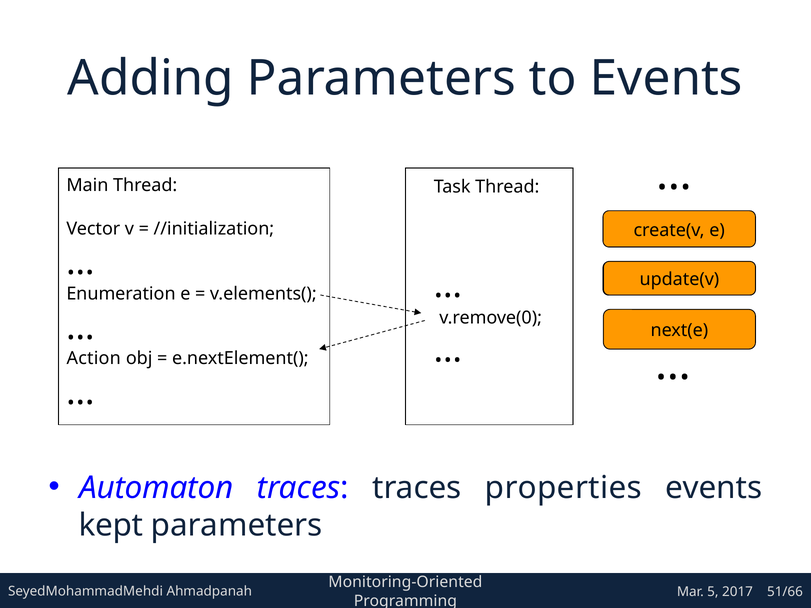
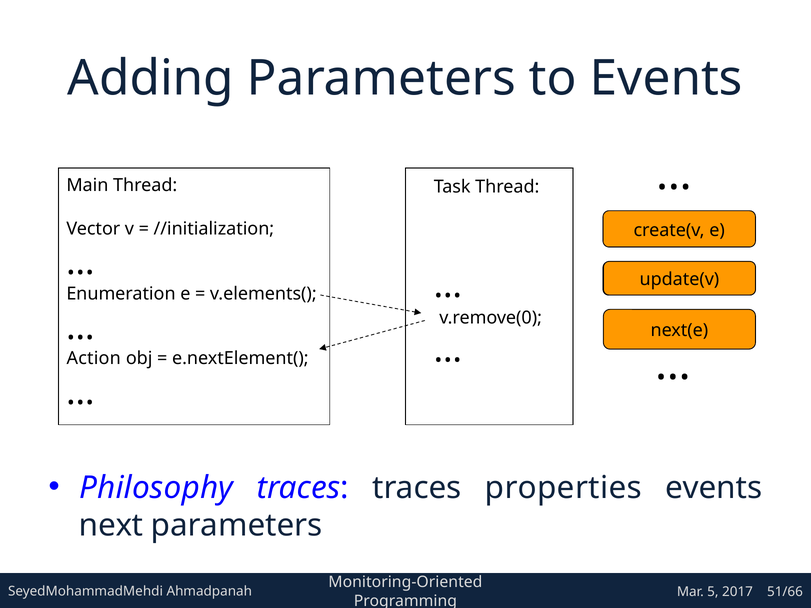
Automaton: Automaton -> Philosophy
kept: kept -> next
